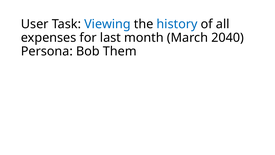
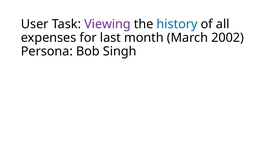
Viewing colour: blue -> purple
2040: 2040 -> 2002
Them: Them -> Singh
